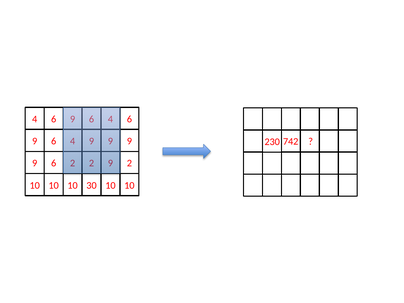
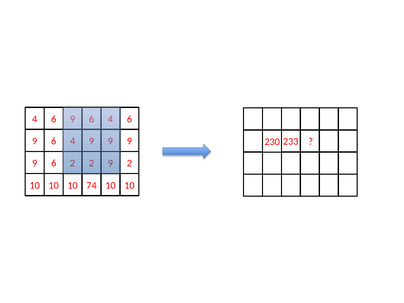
742: 742 -> 233
30: 30 -> 74
